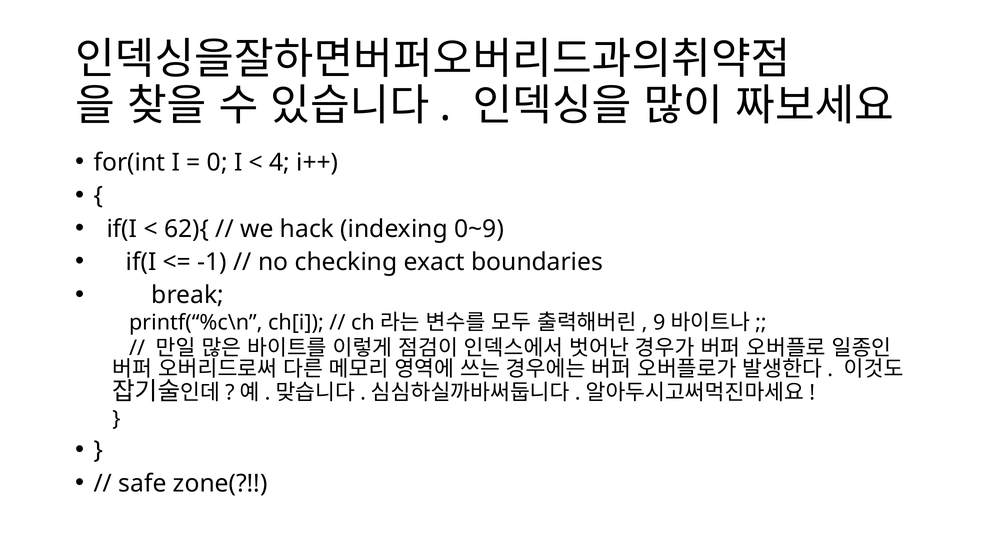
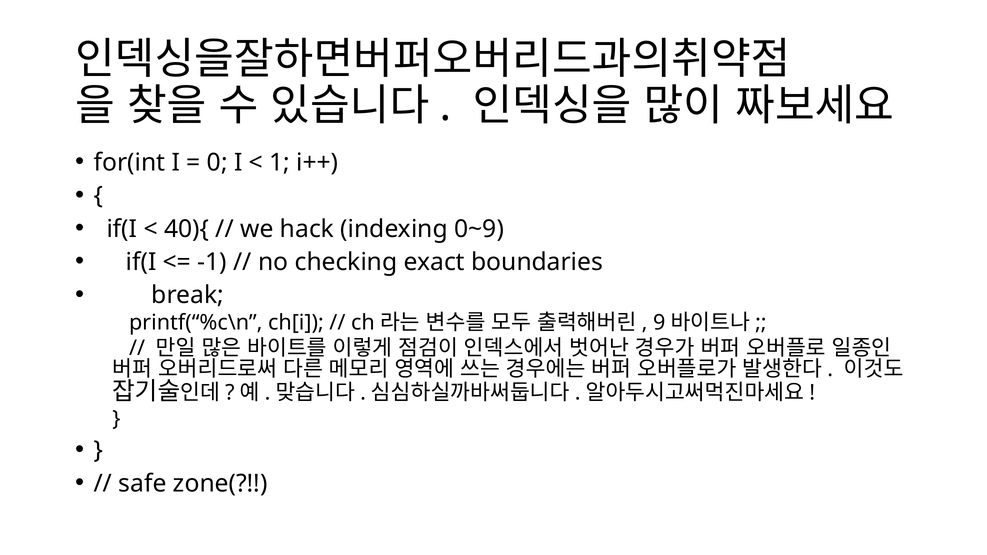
4: 4 -> 1
62){: 62){ -> 40){
